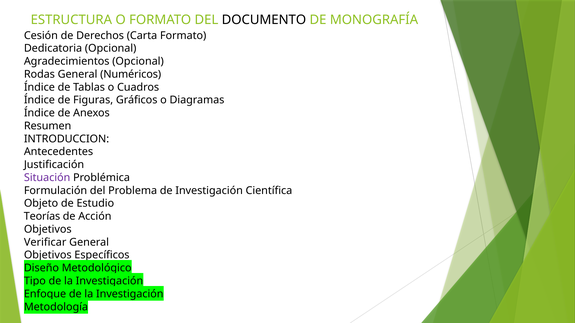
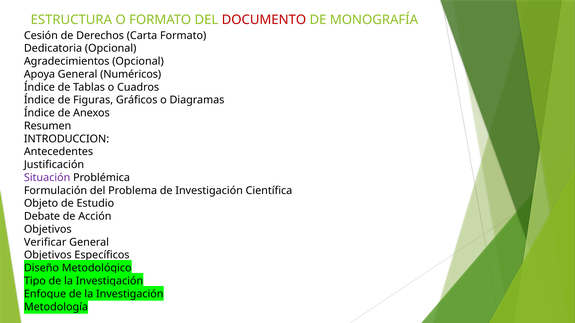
DOCUMENTO colour: black -> red
Rodas: Rodas -> Apoya
Teorías: Teorías -> Debate
